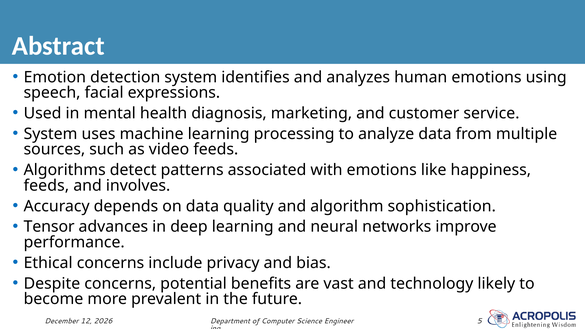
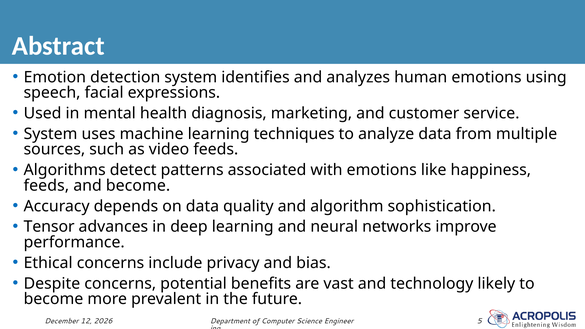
processing: processing -> techniques
and involves: involves -> become
